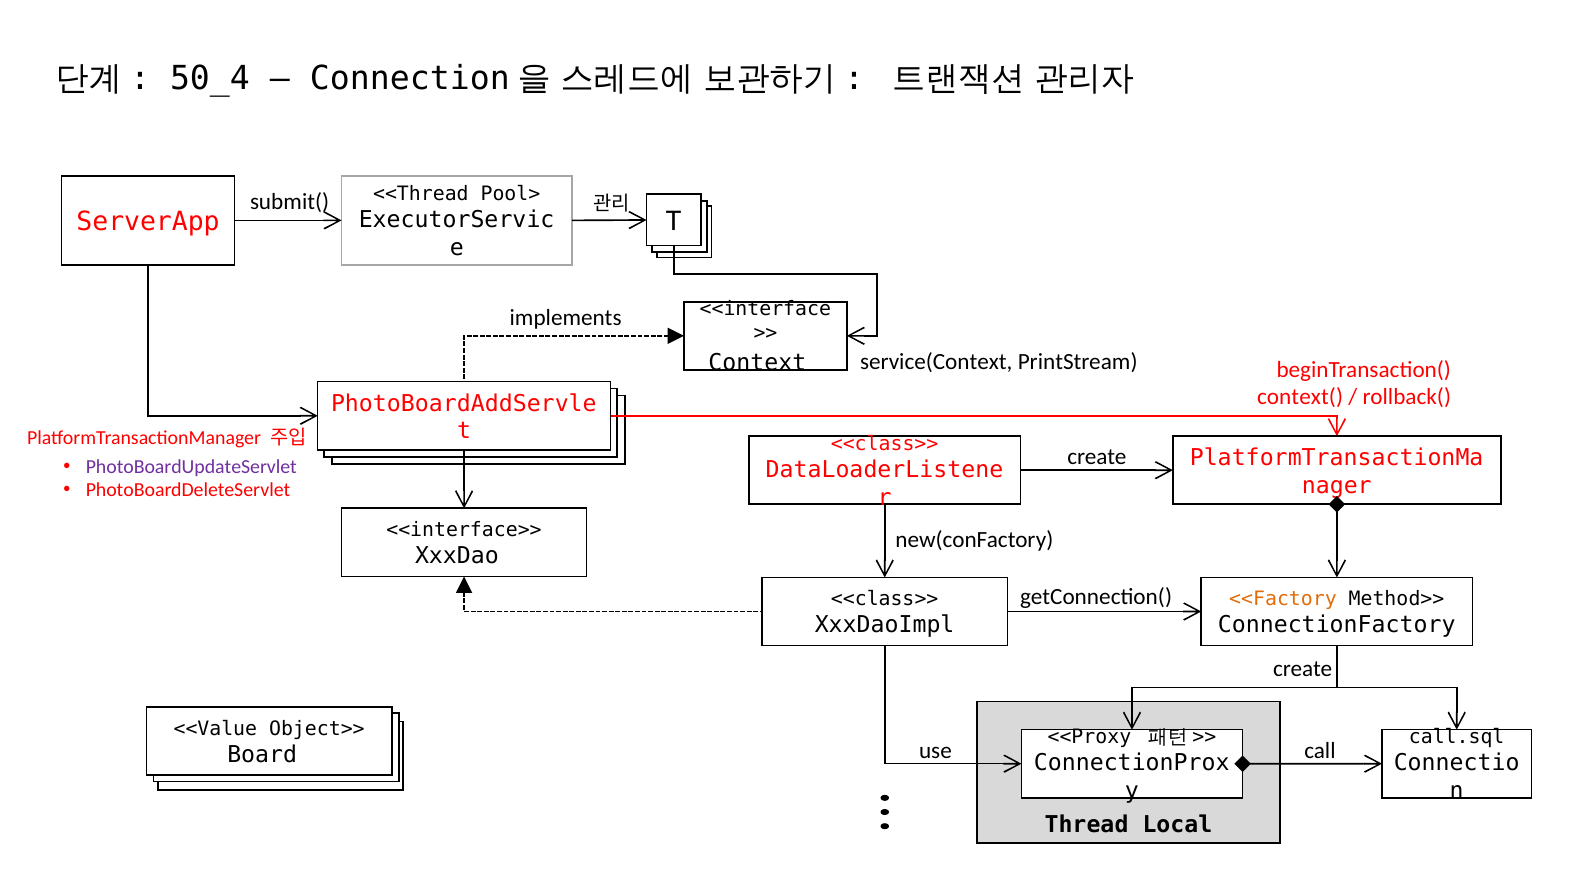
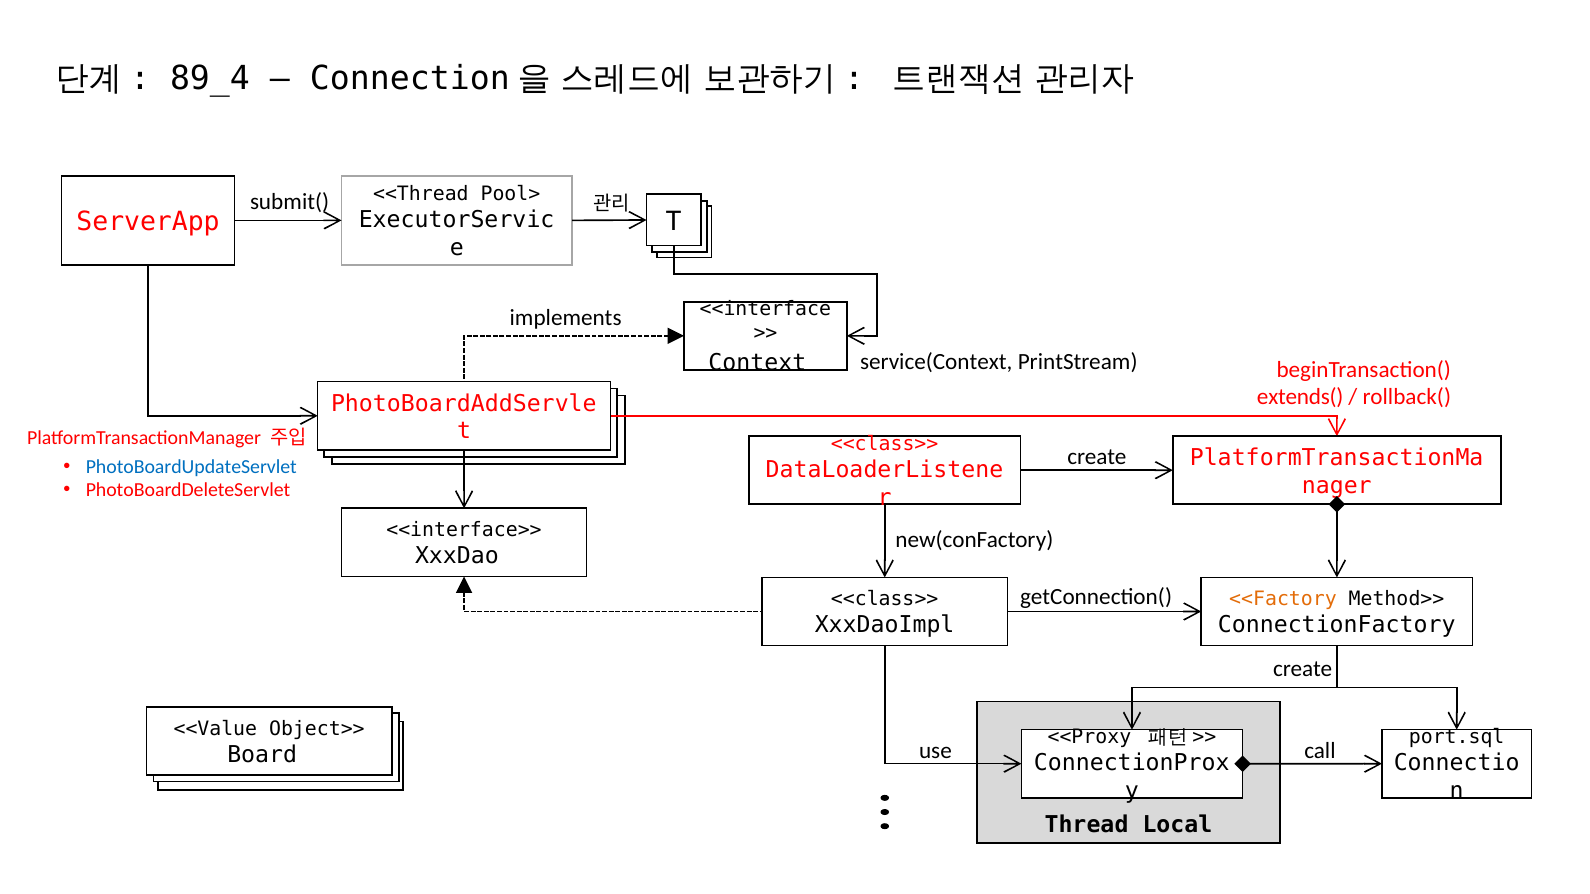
50_4: 50_4 -> 89_4
context(: context( -> extends(
PhotoBoardUpdateServlet colour: purple -> blue
call.sql: call.sql -> port.sql
